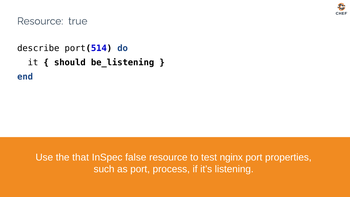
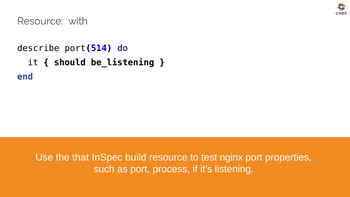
true: true -> with
false: false -> build
